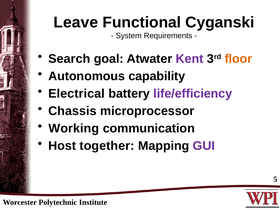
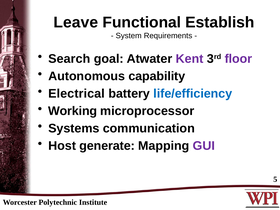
Cyganski: Cyganski -> Establish
floor colour: orange -> purple
life/efficiency colour: purple -> blue
Chassis: Chassis -> Working
Working: Working -> Systems
together: together -> generate
